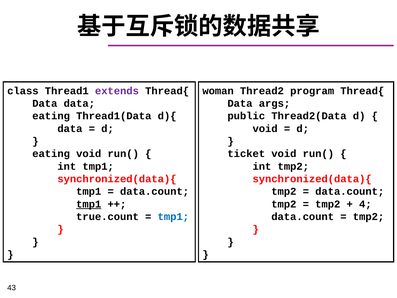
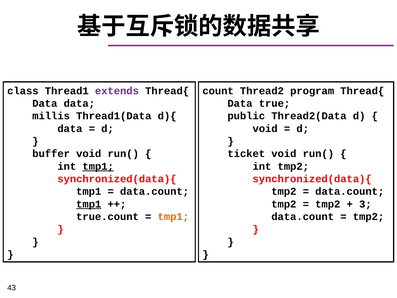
woman: woman -> count
args: args -> true
eating at (51, 116): eating -> millis
eating at (51, 154): eating -> buffer
tmp1 at (98, 166) underline: none -> present
4: 4 -> 3
tmp1 at (173, 216) colour: blue -> orange
